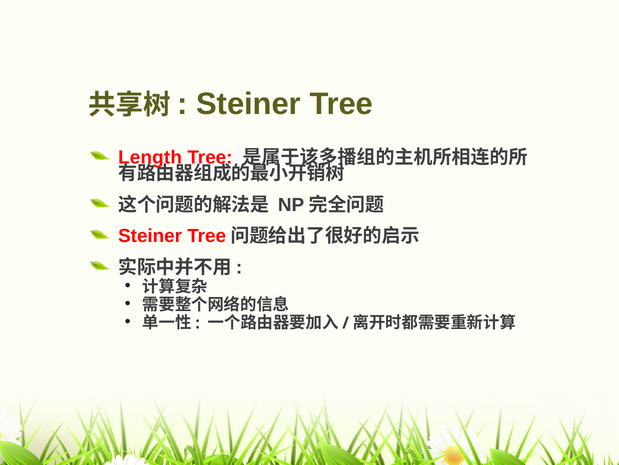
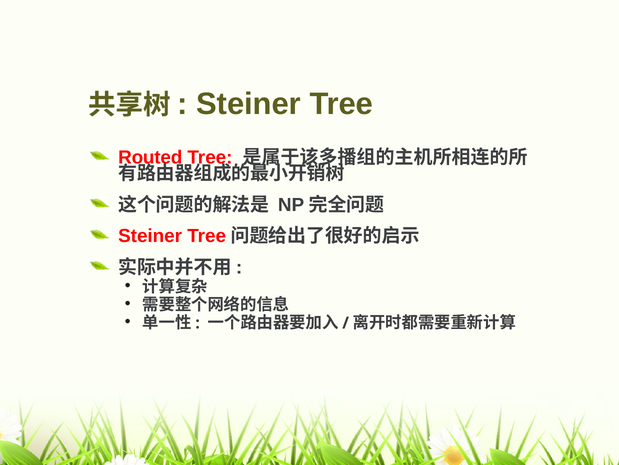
Length: Length -> Routed
